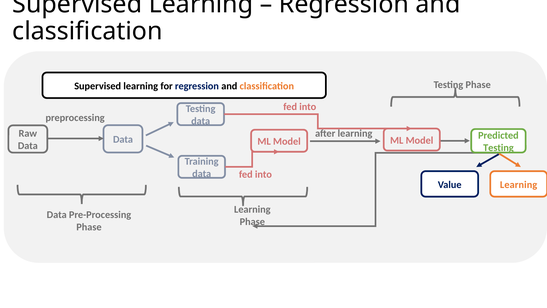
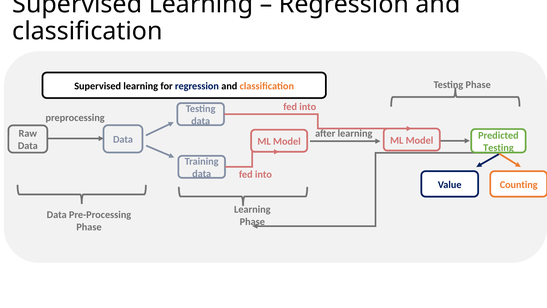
Value Learning: Learning -> Counting
